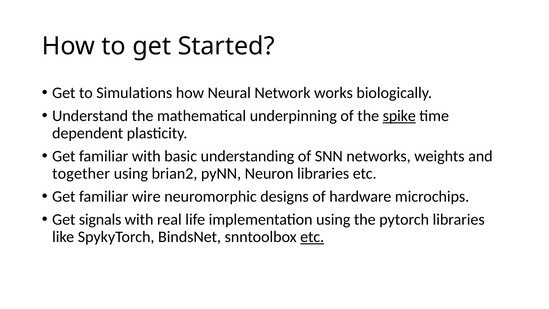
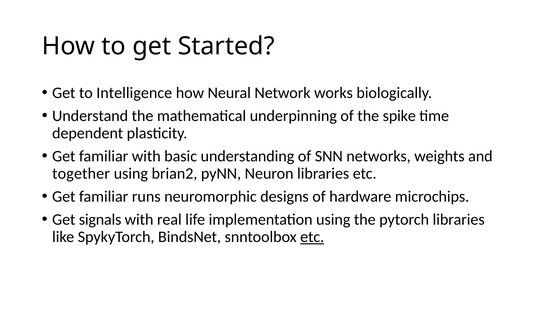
Simulations: Simulations -> Intelligence
spike underline: present -> none
wire: wire -> runs
